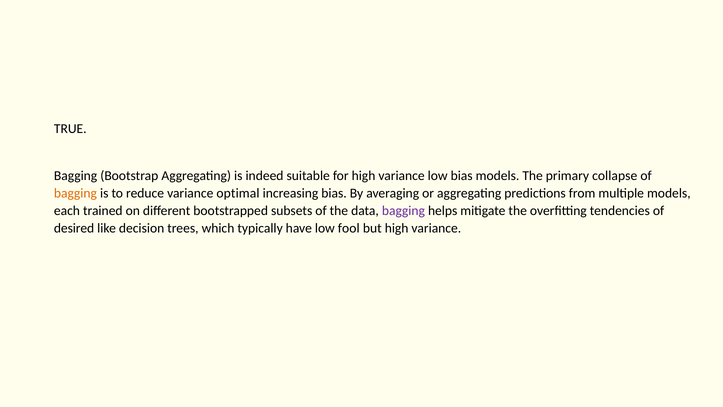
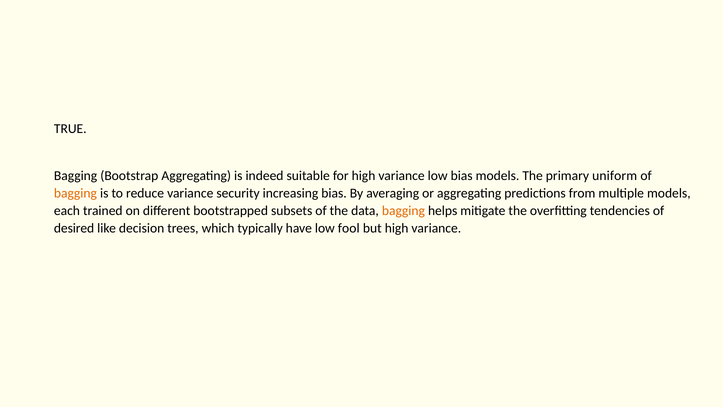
collapse: collapse -> uniform
optimal: optimal -> security
bagging at (403, 210) colour: purple -> orange
